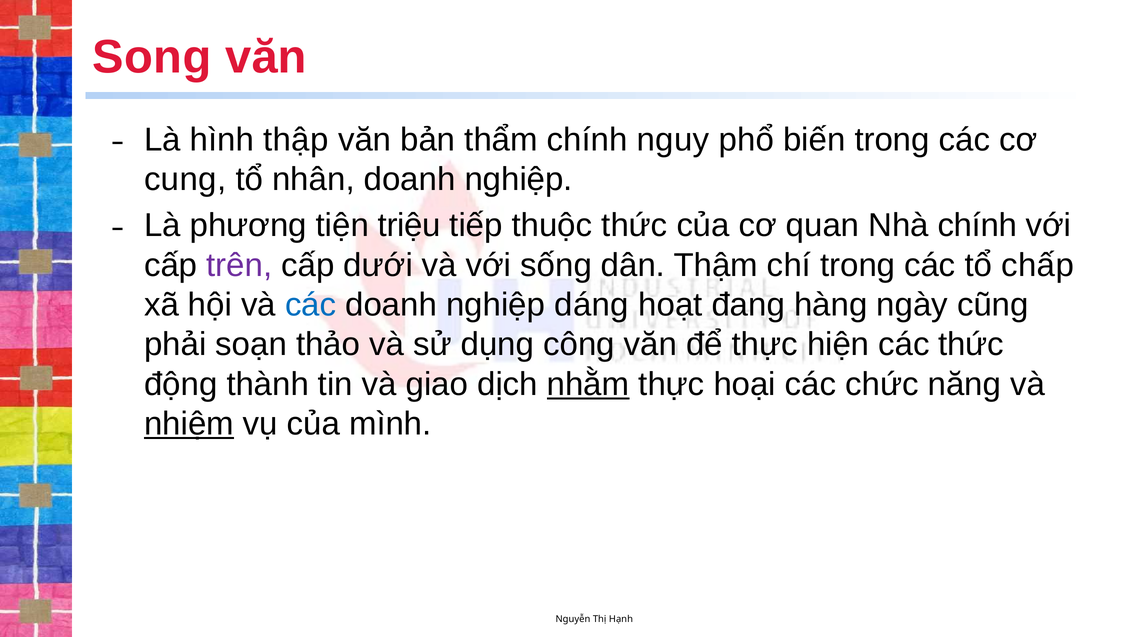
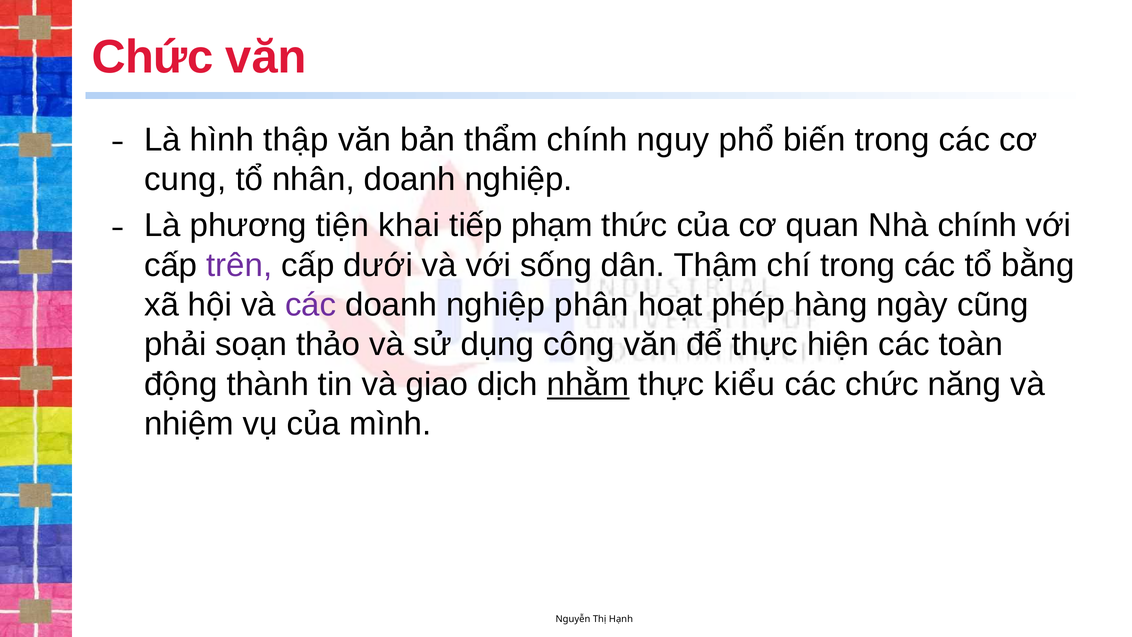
Song at (152, 57): Song -> Chức
triệu: triệu -> khai
thuộc: thuộc -> phạm
chấp: chấp -> bằng
các at (311, 305) colour: blue -> purple
dáng: dáng -> phân
đang: đang -> phép
các thức: thức -> toàn
hoại: hoại -> kiểu
nhiệm underline: present -> none
